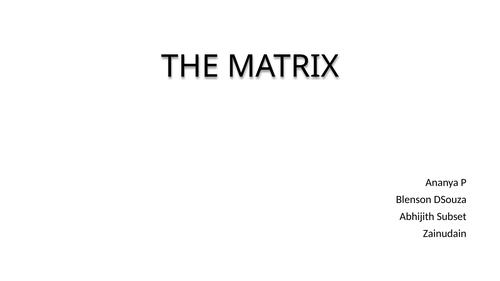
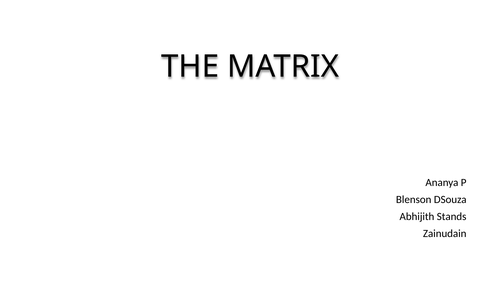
Subset: Subset -> Stands
